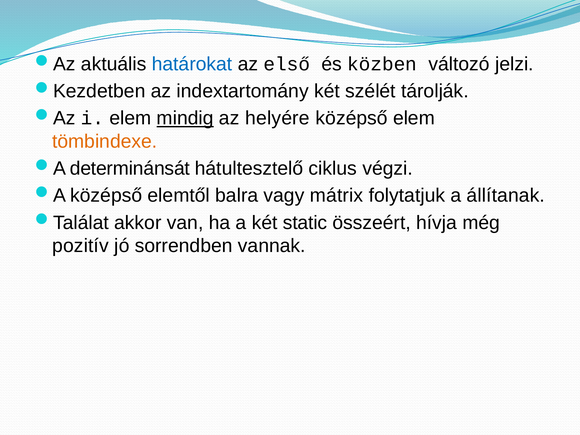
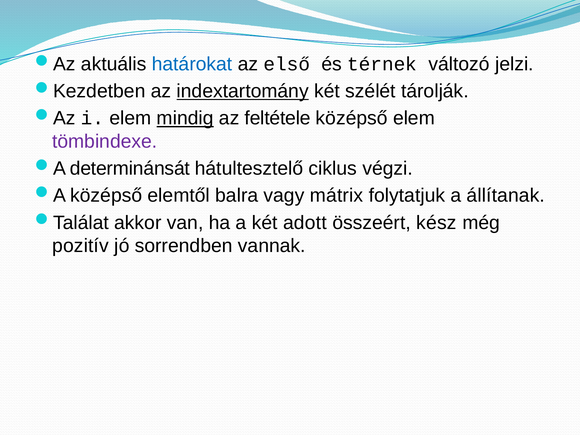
közben: közben -> térnek
indextartomány underline: none -> present
helyére: helyére -> feltétele
tömbindexe colour: orange -> purple
static: static -> adott
hívja: hívja -> kész
